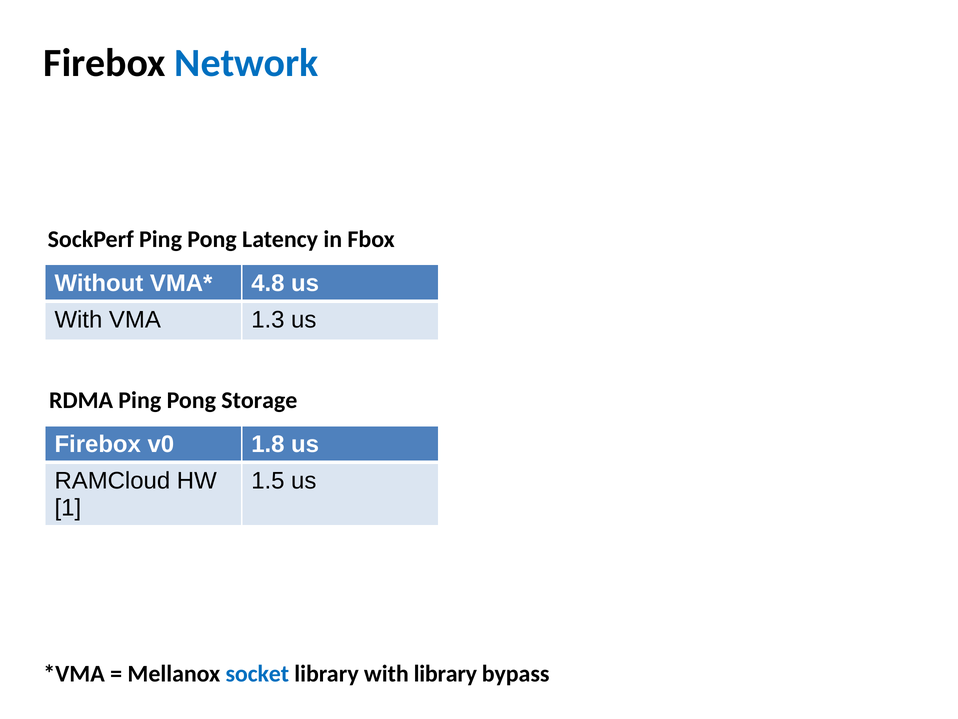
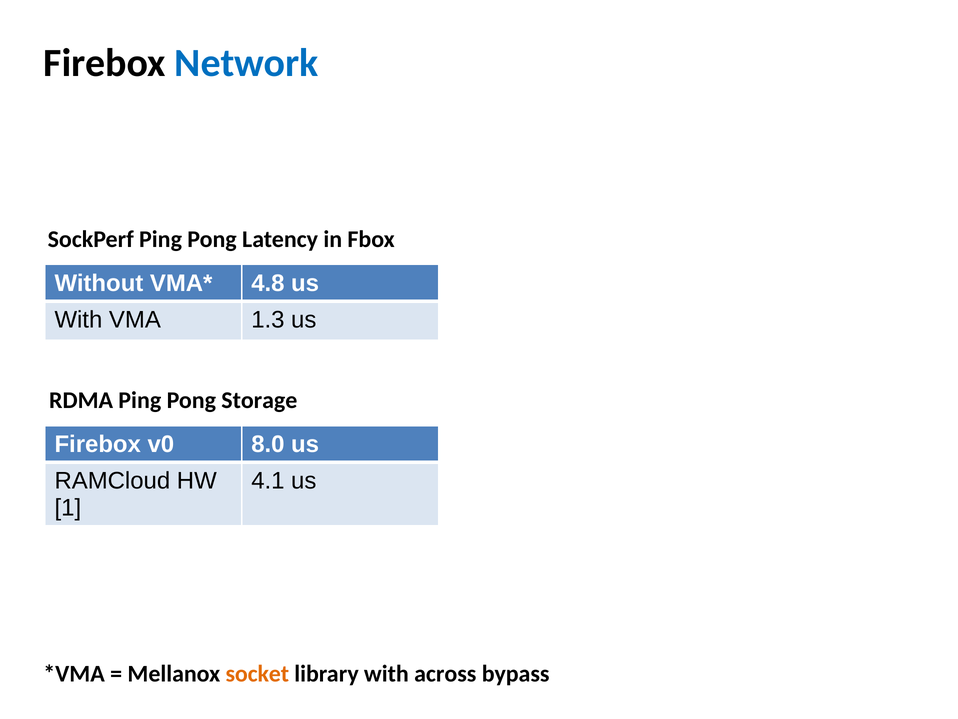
1.8: 1.8 -> 8.0
1.5: 1.5 -> 4.1
socket colour: blue -> orange
with library: library -> across
